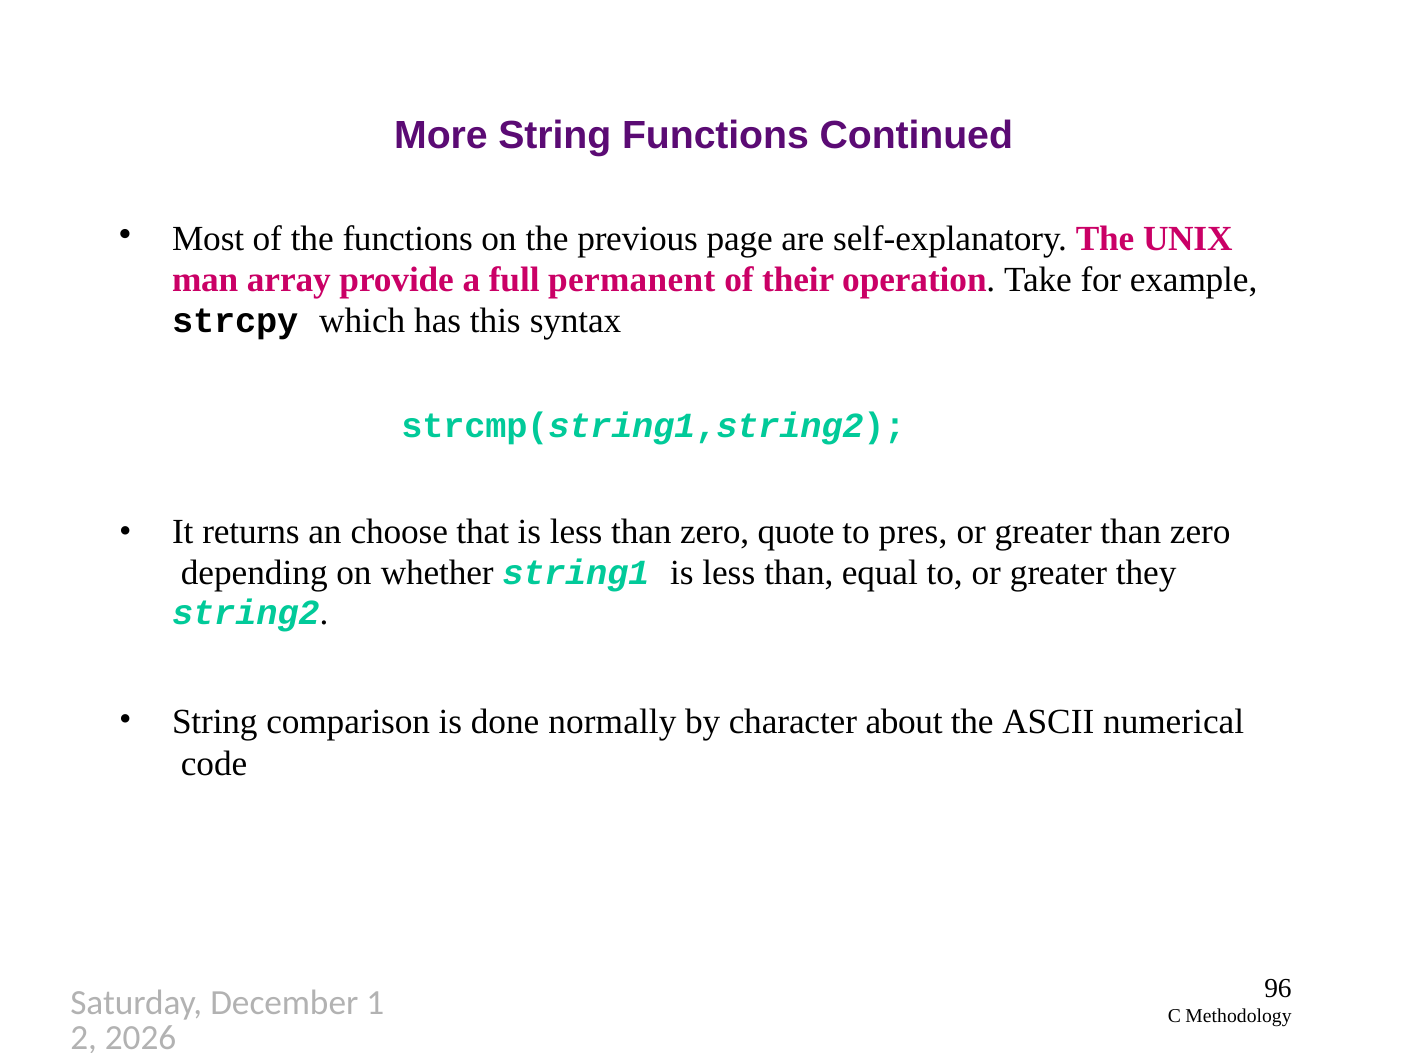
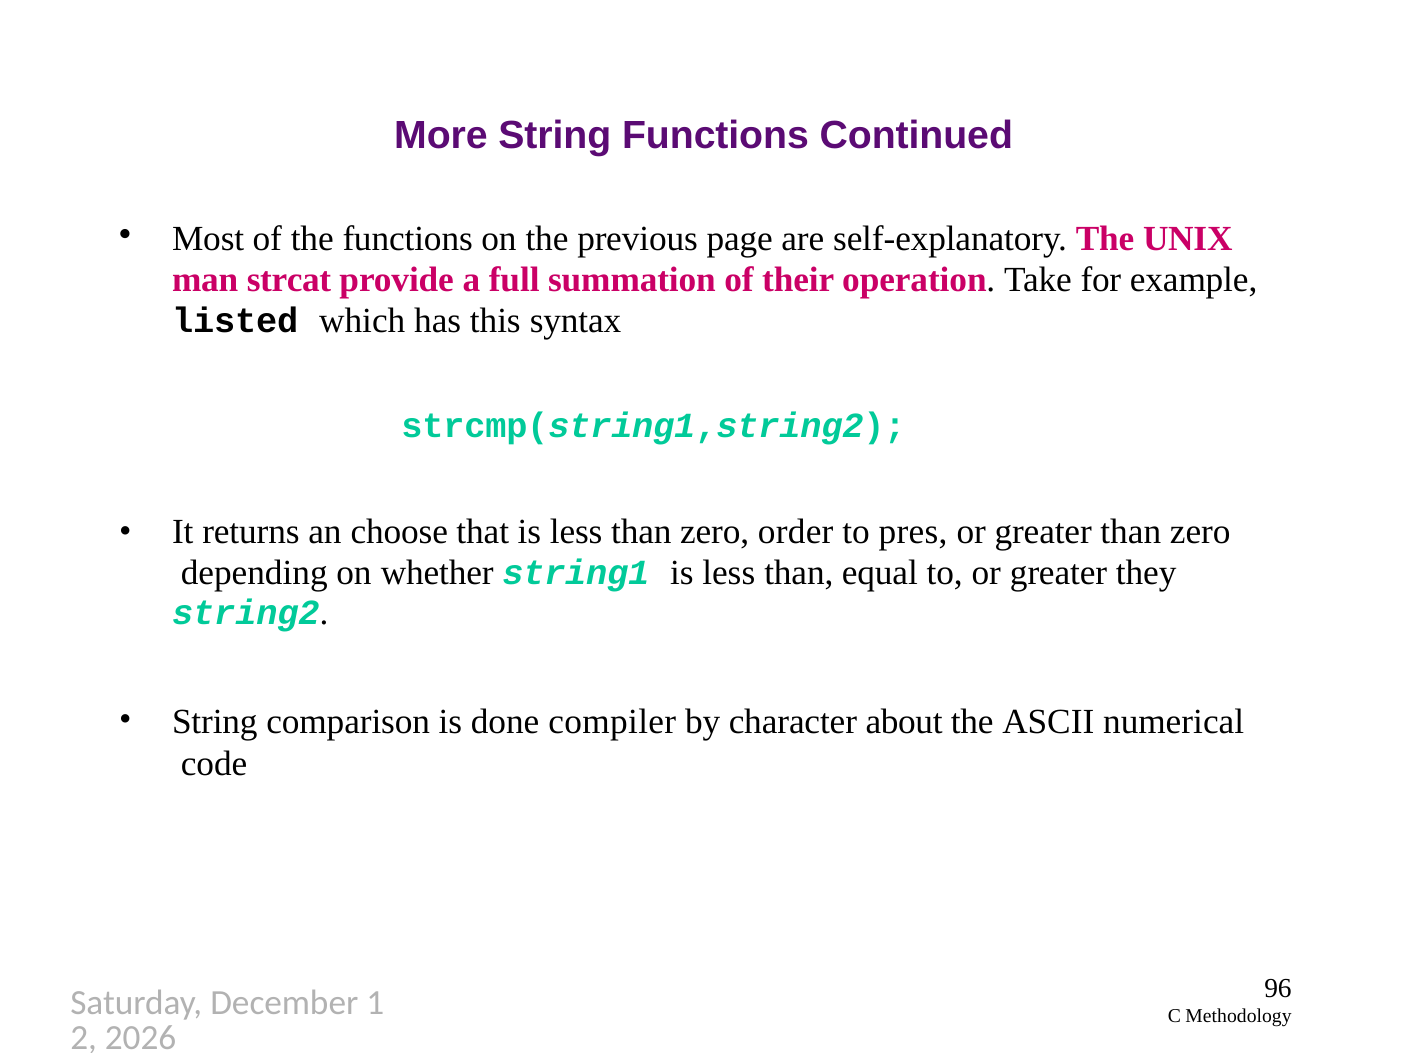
array: array -> strcat
permanent: permanent -> summation
strcpy: strcpy -> listed
quote: quote -> order
normally: normally -> compiler
